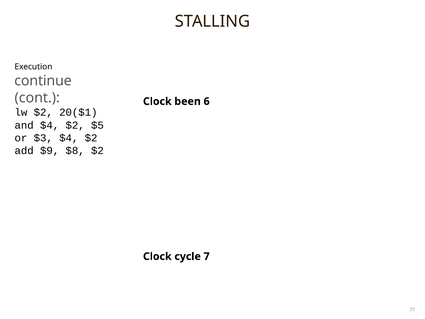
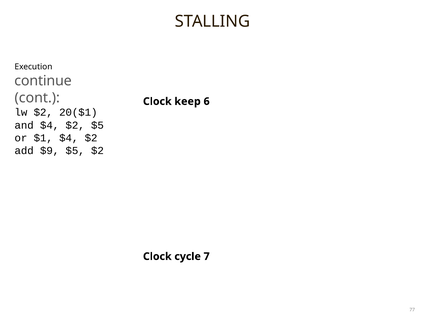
been: been -> keep
$3: $3 -> $1
$9 $8: $8 -> $5
